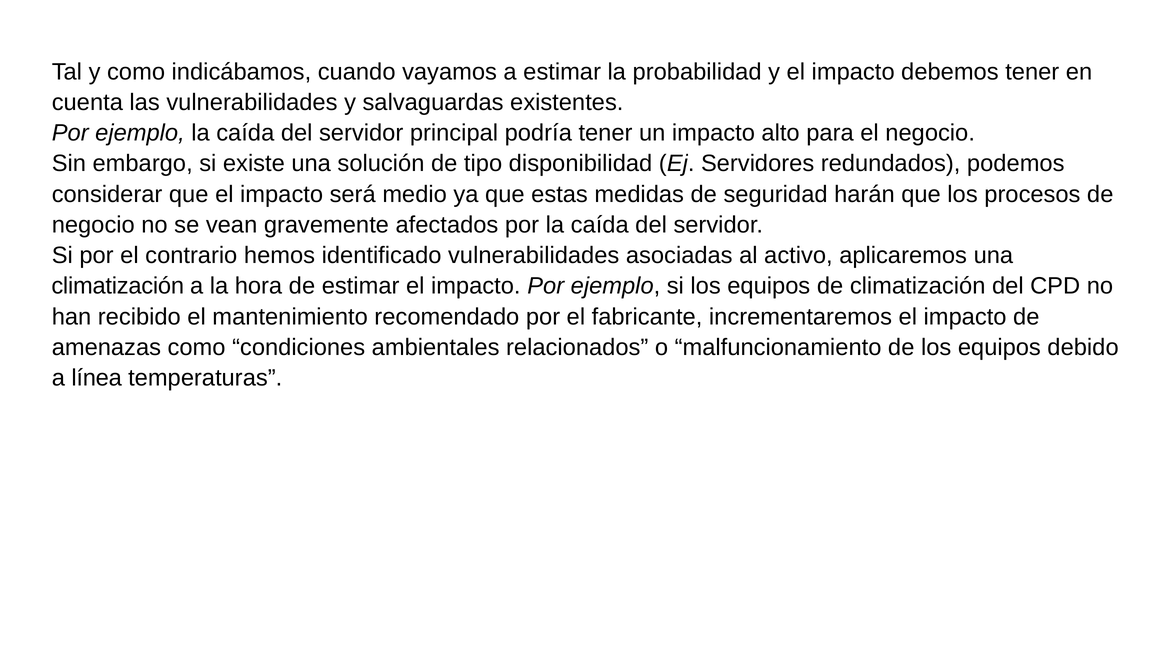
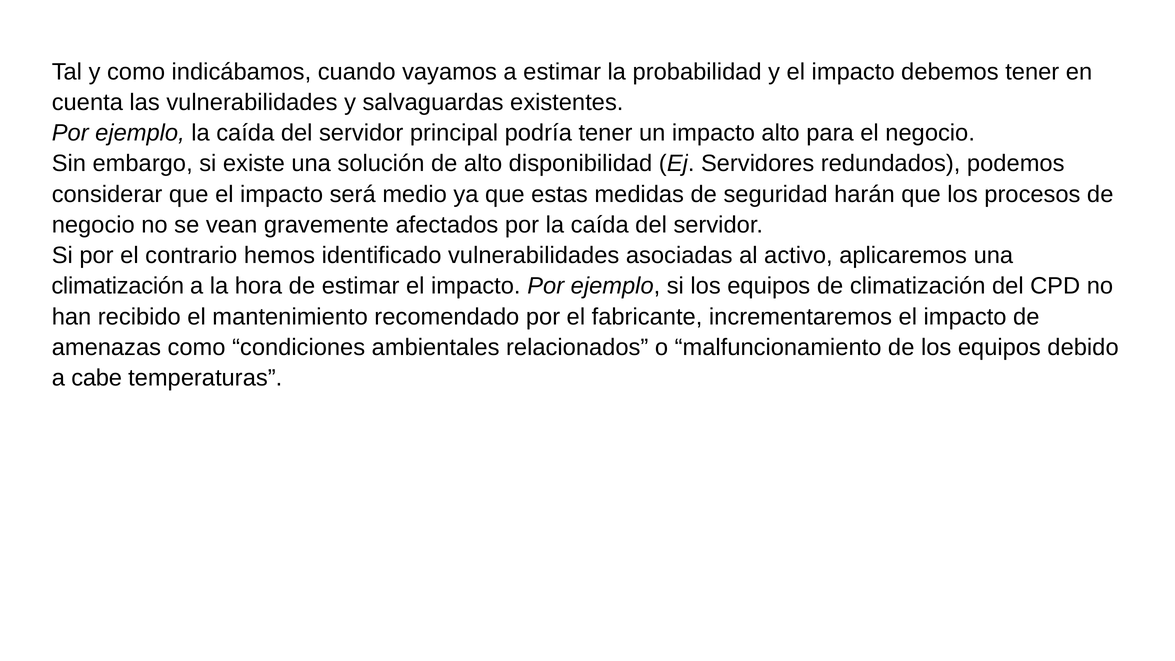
de tipo: tipo -> alto
línea: línea -> cabe
